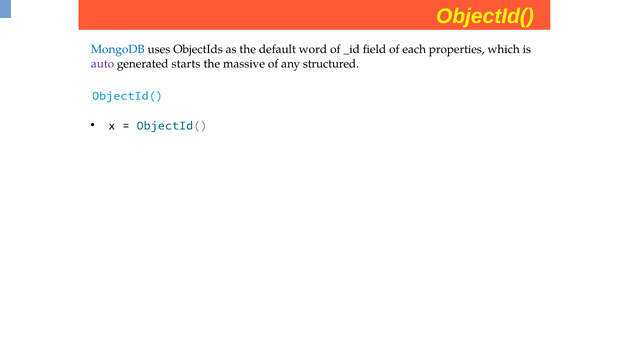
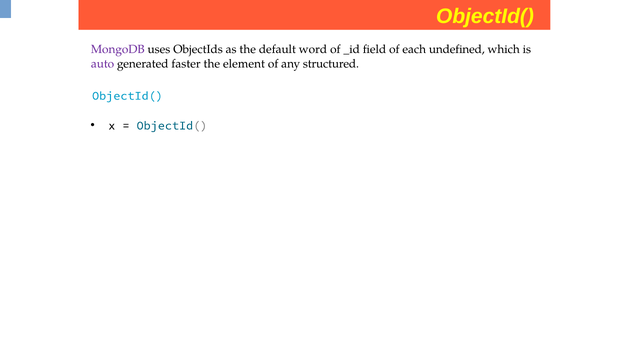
MongoDB colour: blue -> purple
properties: properties -> undefined
starts: starts -> faster
massive: massive -> element
